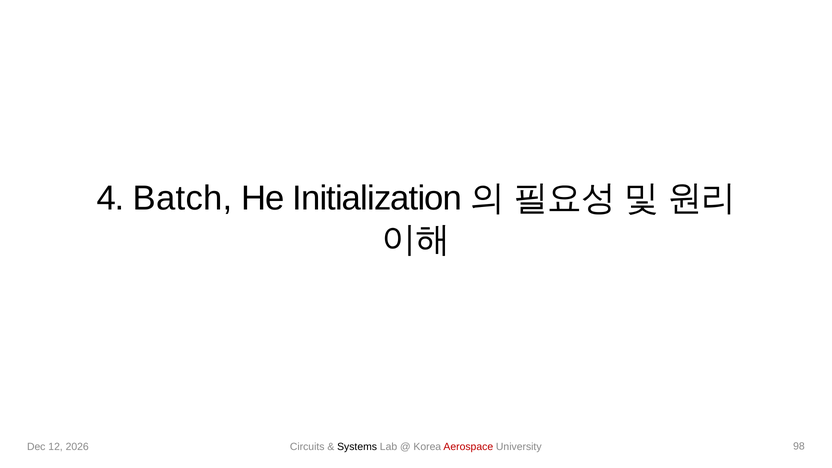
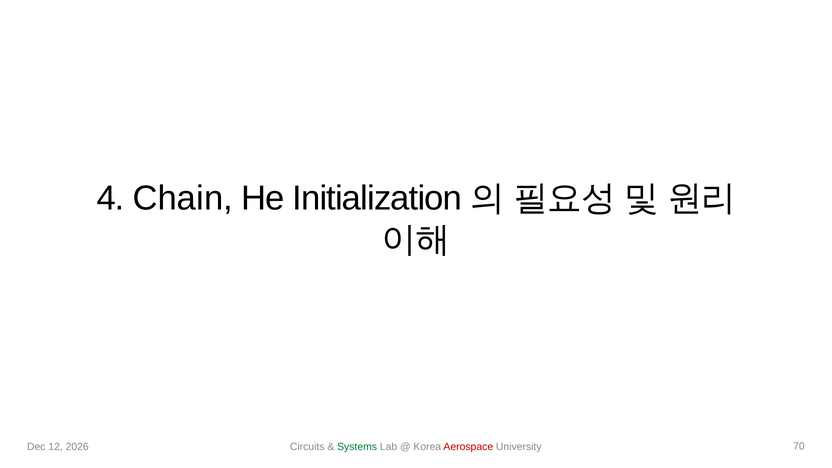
Batch: Batch -> Chain
Systems colour: black -> green
98: 98 -> 70
